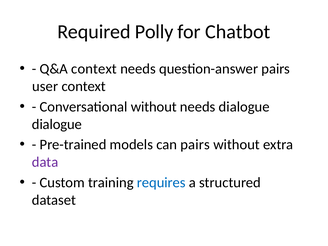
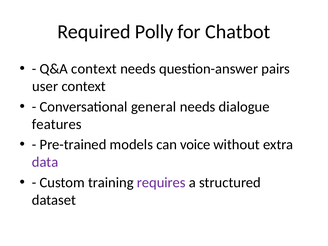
Conversational without: without -> general
dialogue at (57, 124): dialogue -> features
can pairs: pairs -> voice
requires colour: blue -> purple
